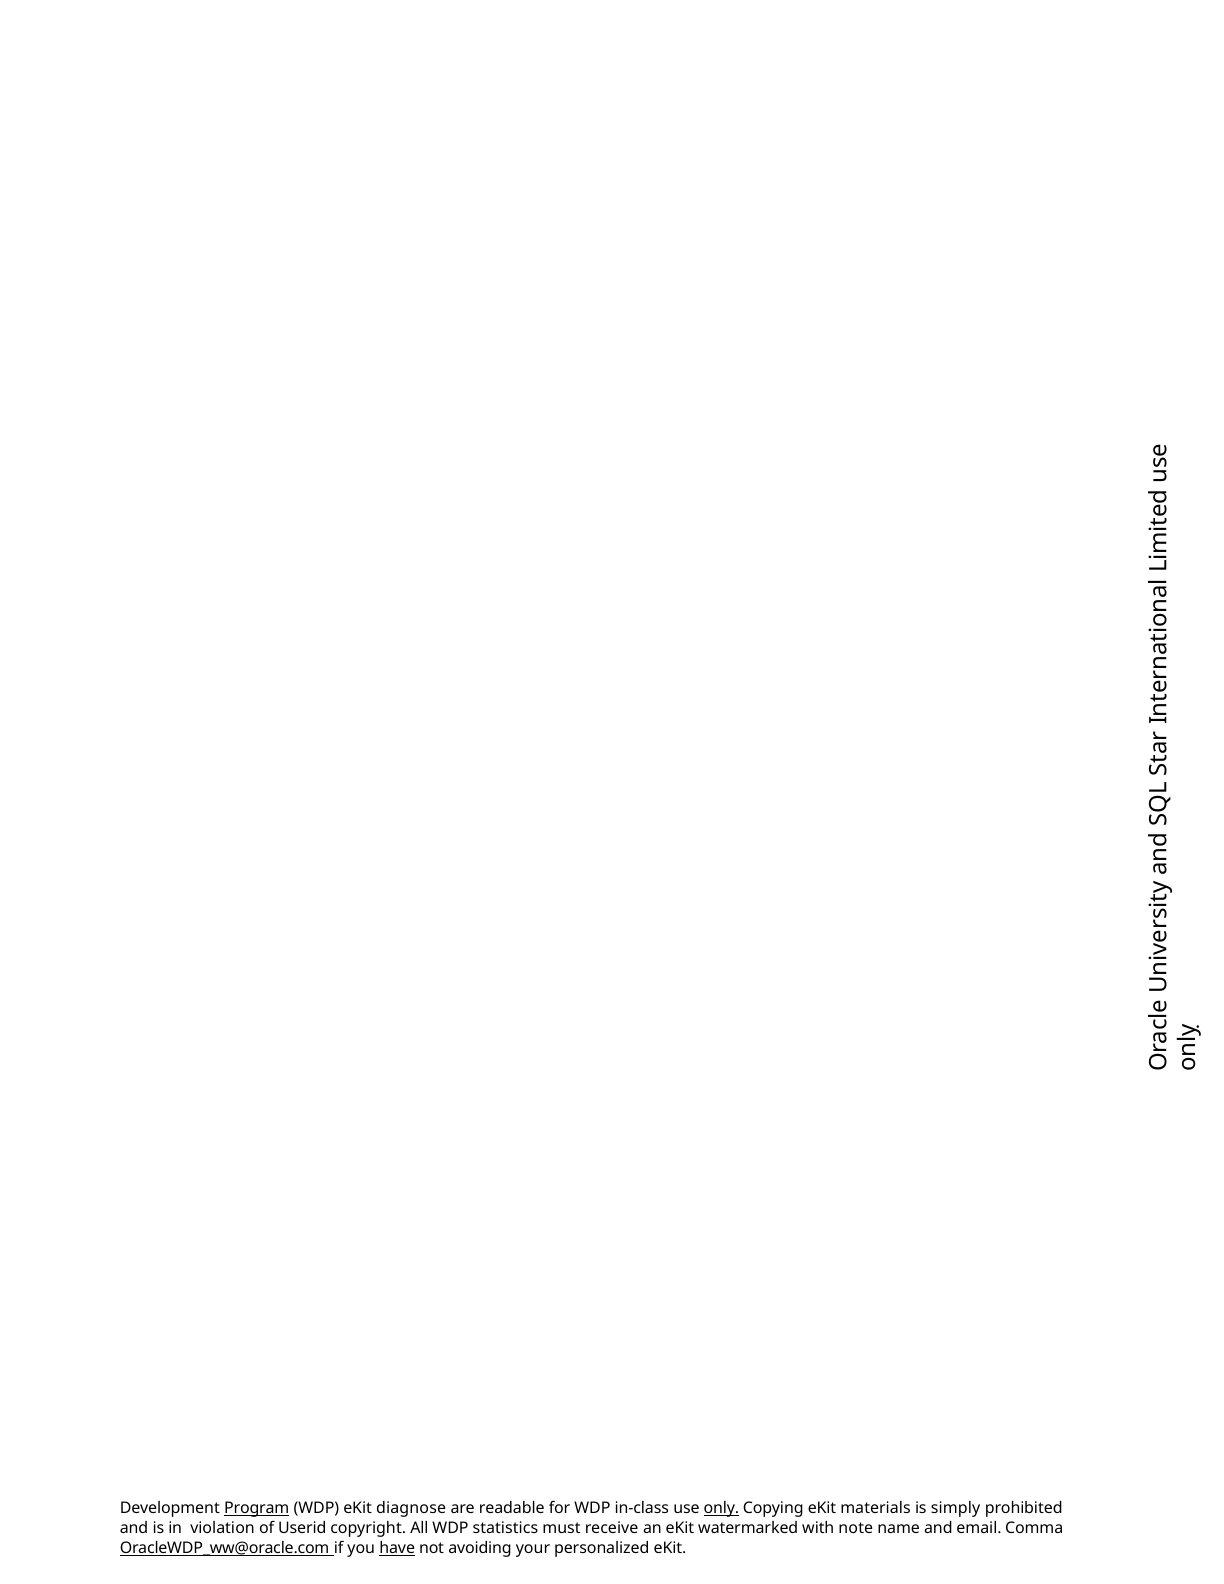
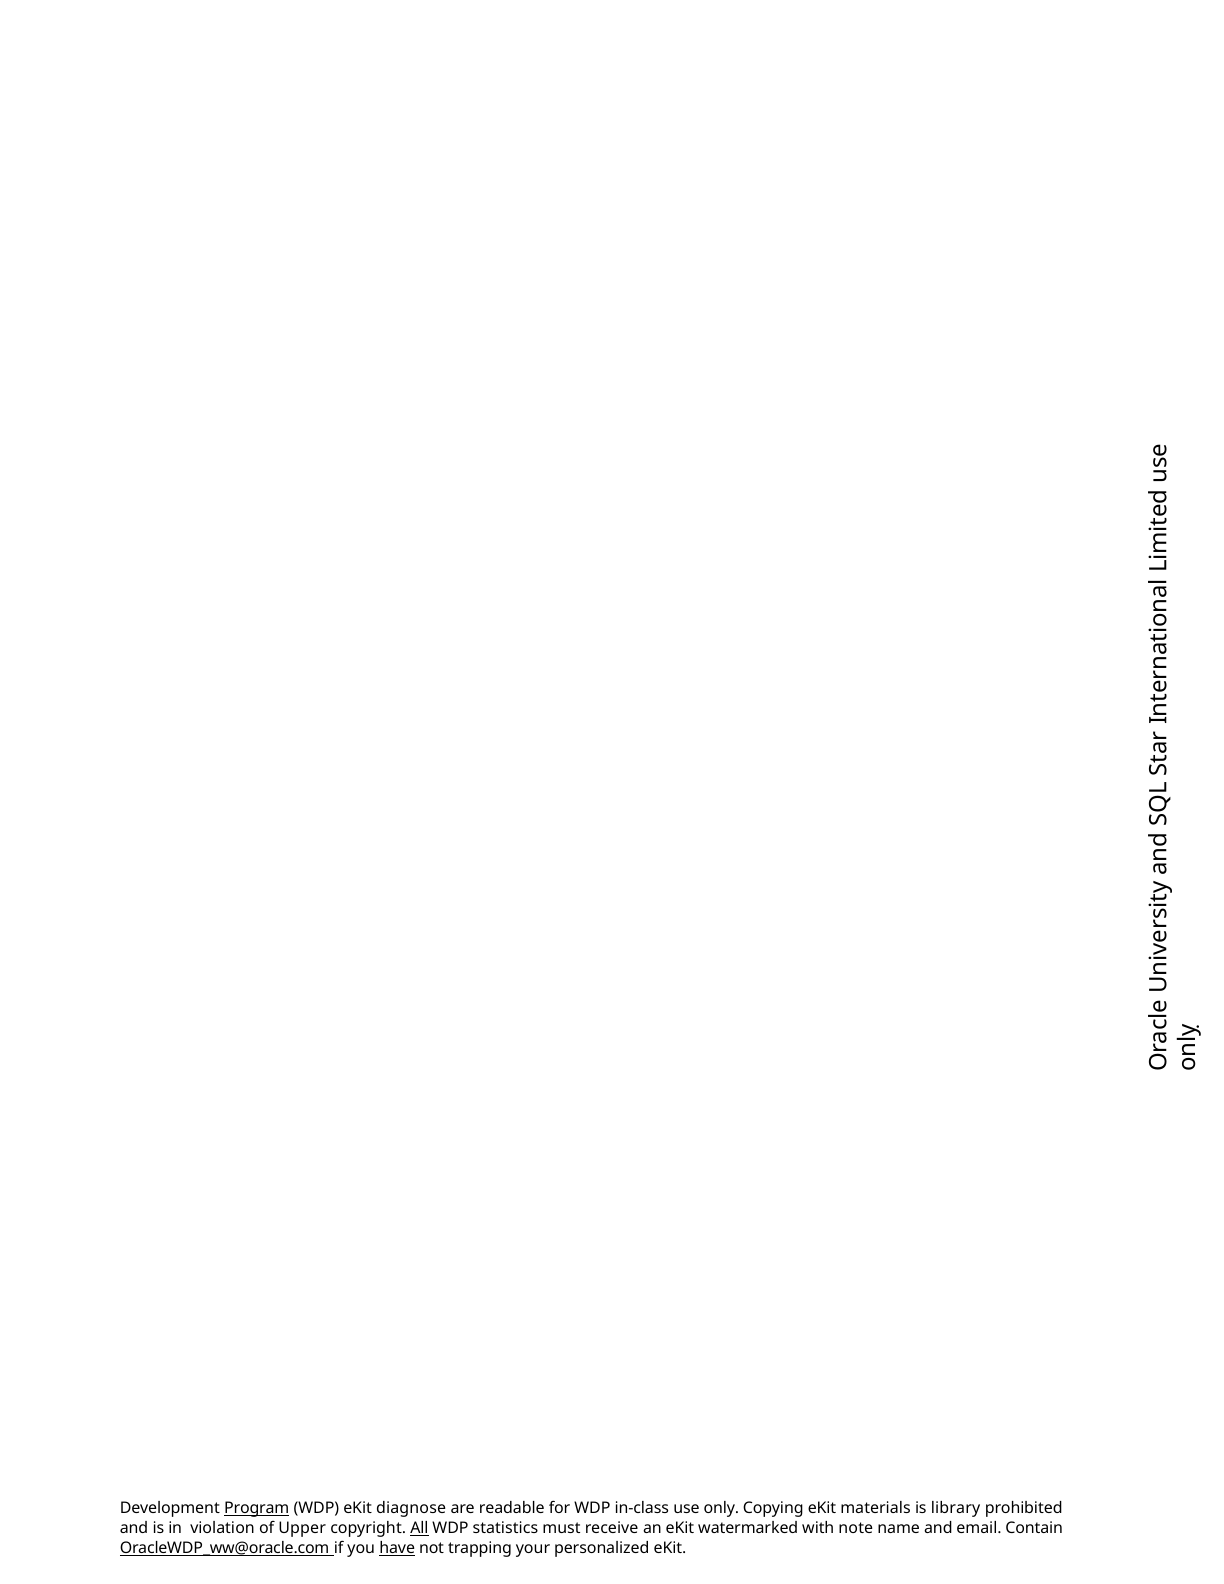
only underline: present -> none
simply: simply -> library
Userid: Userid -> Upper
All underline: none -> present
Comma: Comma -> Contain
avoiding: avoiding -> trapping
